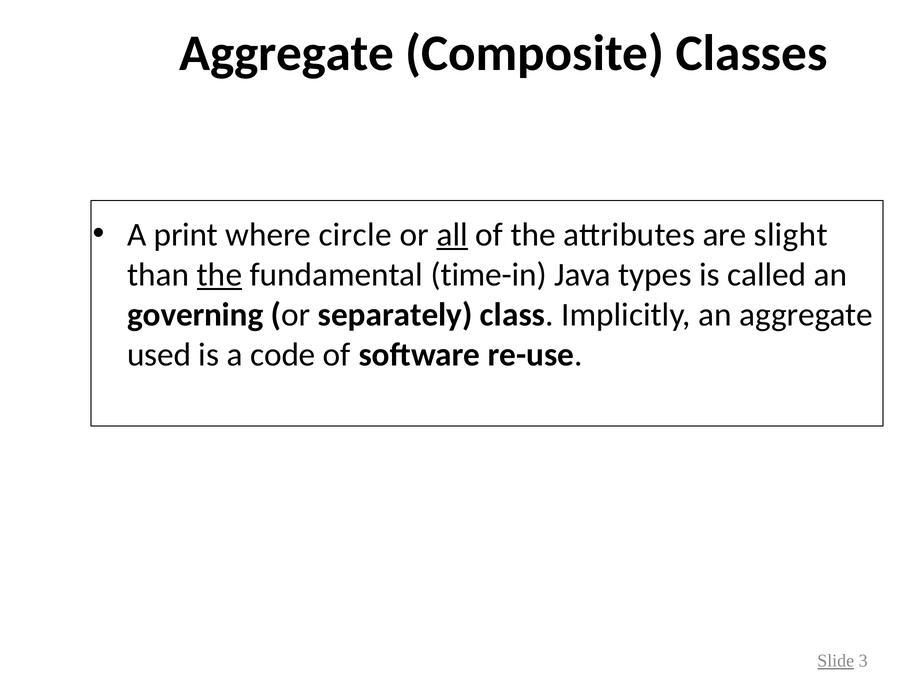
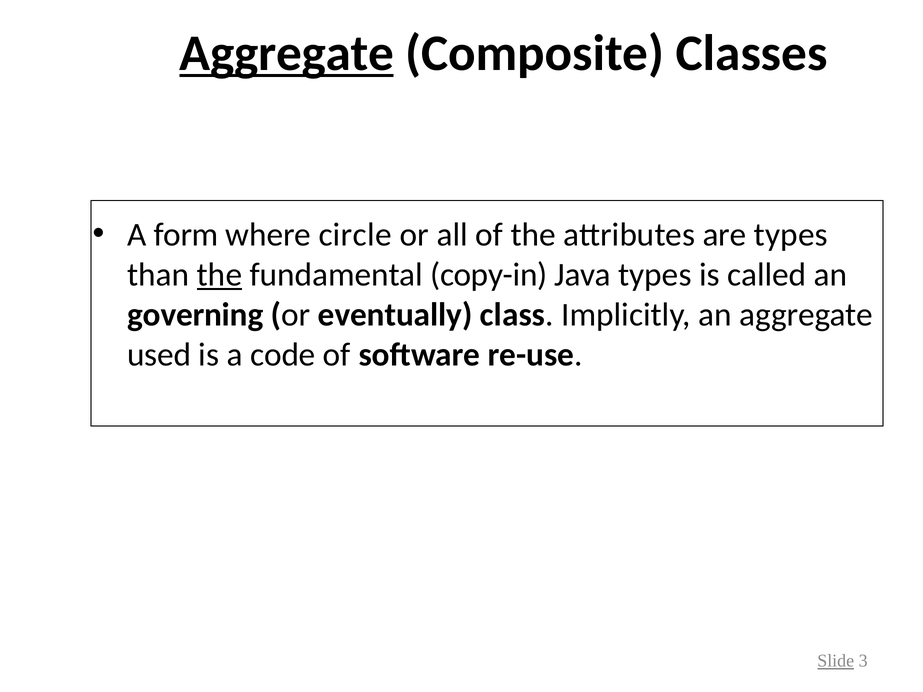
Aggregate at (287, 54) underline: none -> present
print: print -> form
all underline: present -> none
are slight: slight -> types
time-in: time-in -> copy-in
separately: separately -> eventually
